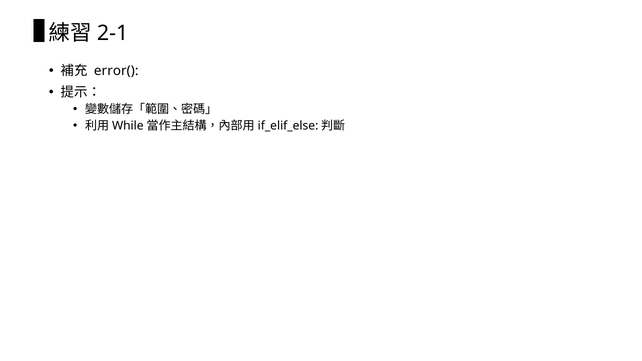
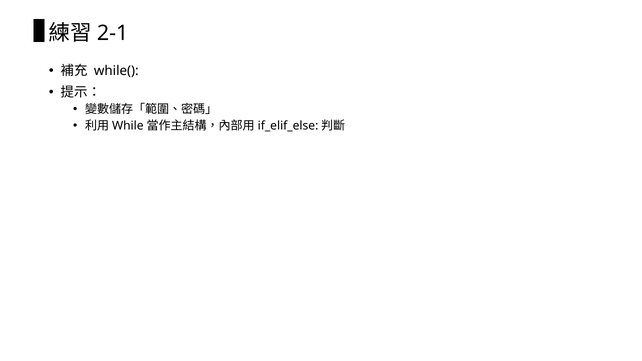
error(: error( -> while(
